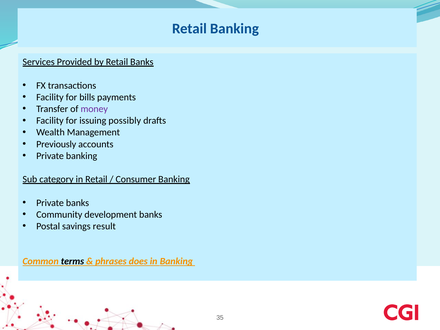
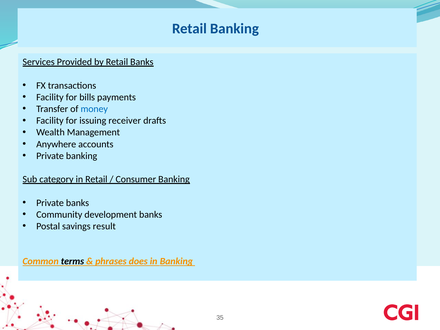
money colour: purple -> blue
possibly: possibly -> receiver
Previously: Previously -> Anywhere
